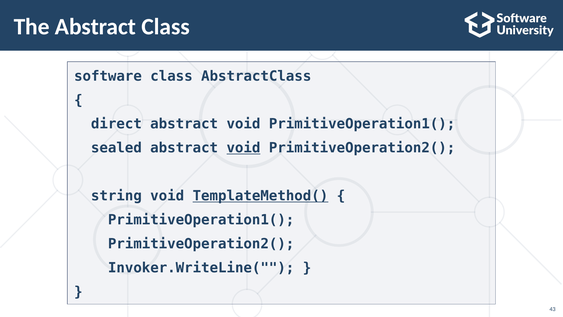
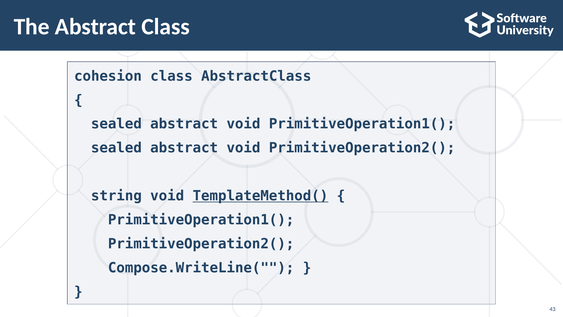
software: software -> cohesion
direct at (116, 124): direct -> sealed
void at (243, 148) underline: present -> none
Invoker.WriteLine(: Invoker.WriteLine( -> Compose.WriteLine(
